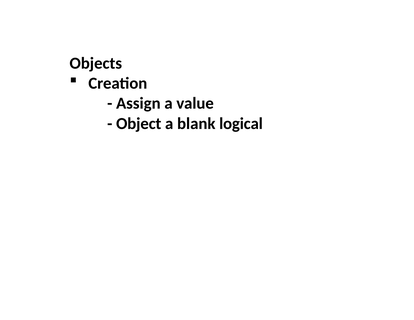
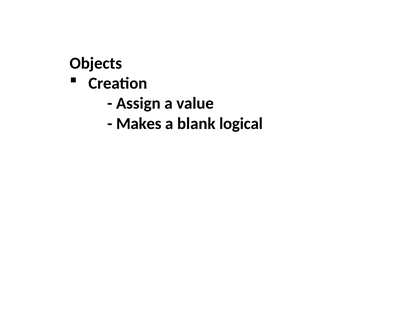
Object: Object -> Makes
